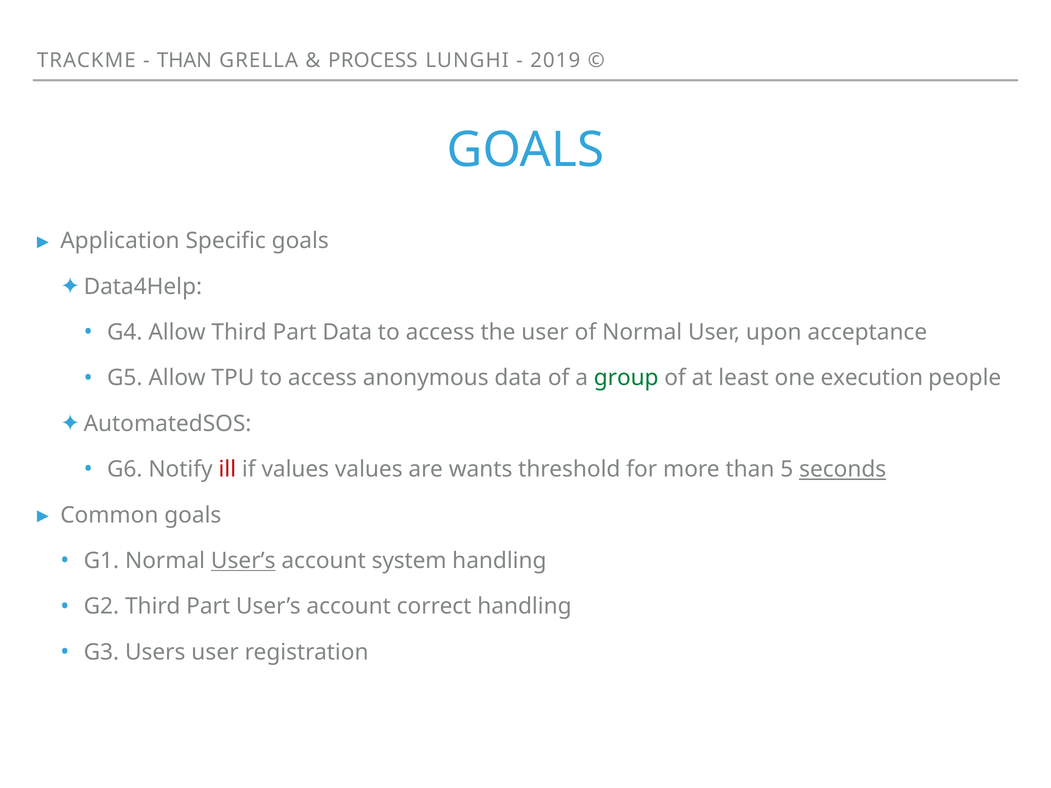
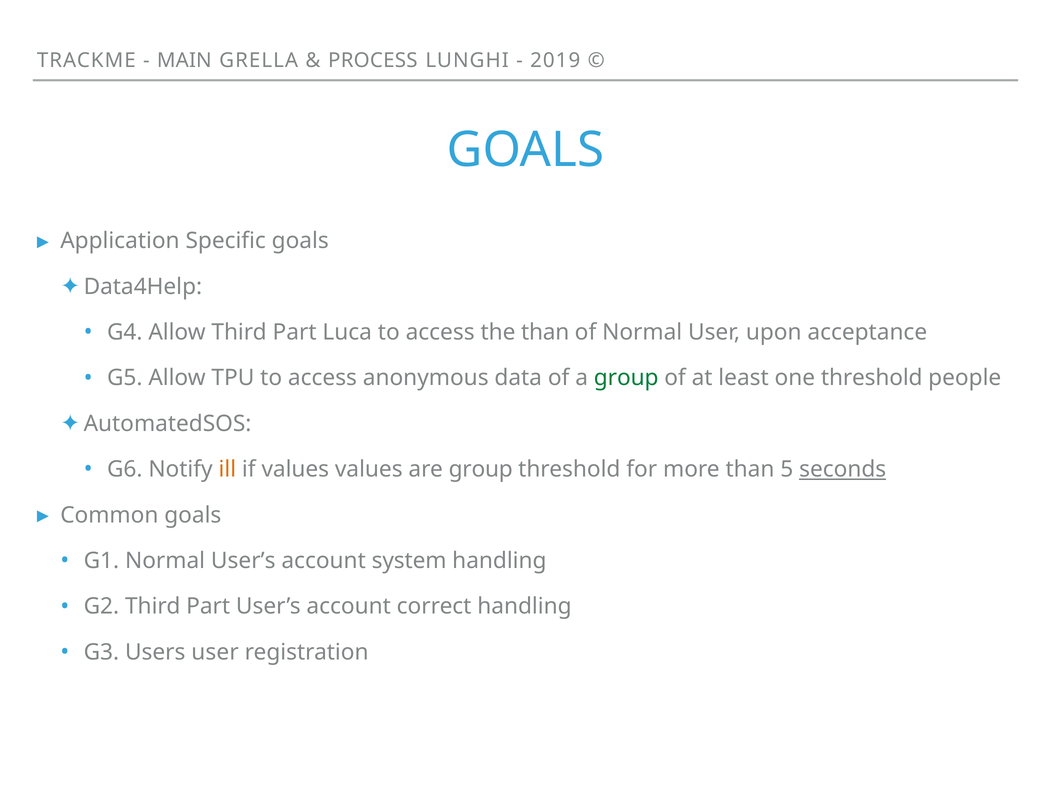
THAN at (184, 61): THAN -> MAIN
Part Data: Data -> Luca
the user: user -> than
one execution: execution -> threshold
ill colour: red -> orange
are wants: wants -> group
User’s at (243, 561) underline: present -> none
